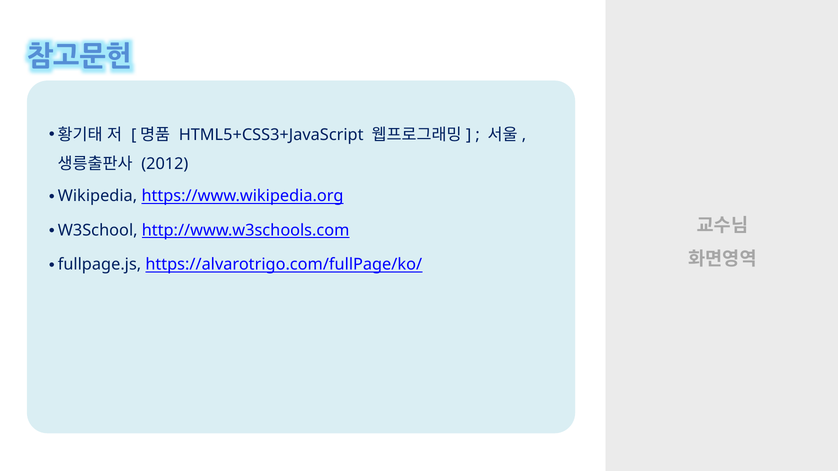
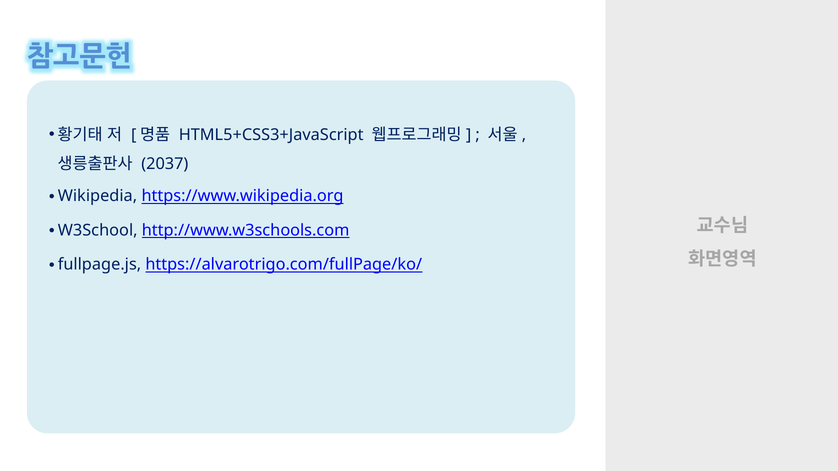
2012: 2012 -> 2037
